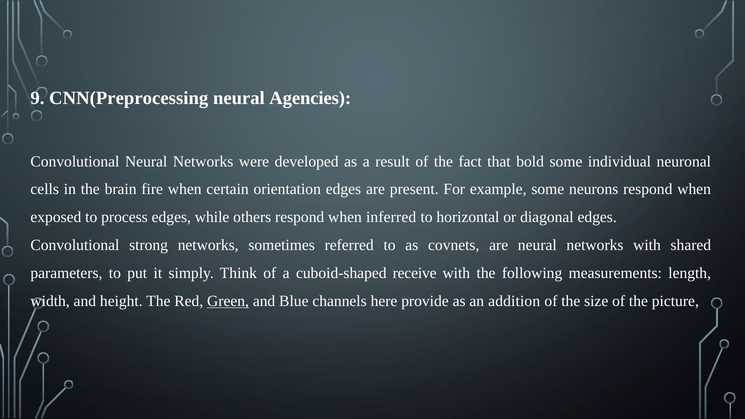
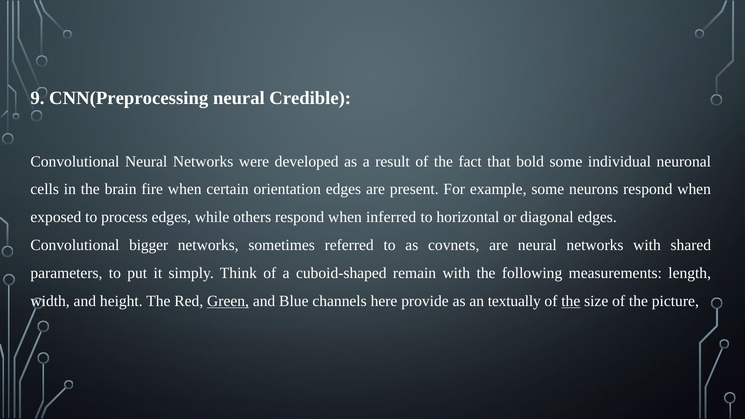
Agencies: Agencies -> Credible
strong: strong -> bigger
receive: receive -> remain
addition: addition -> textually
the at (571, 301) underline: none -> present
